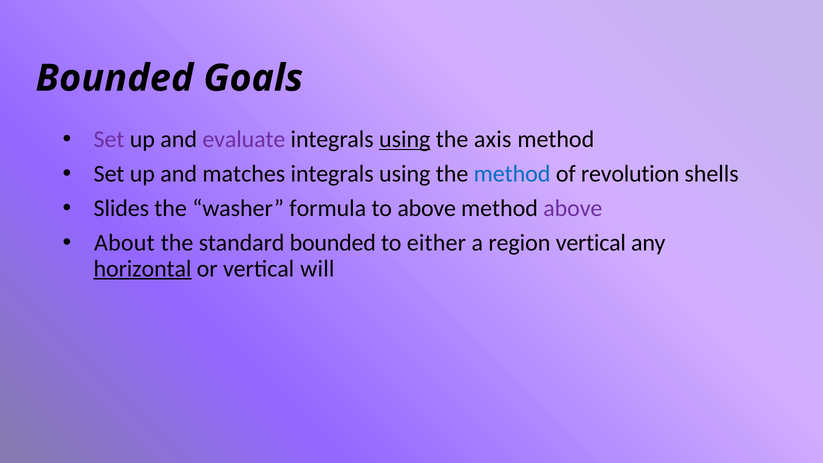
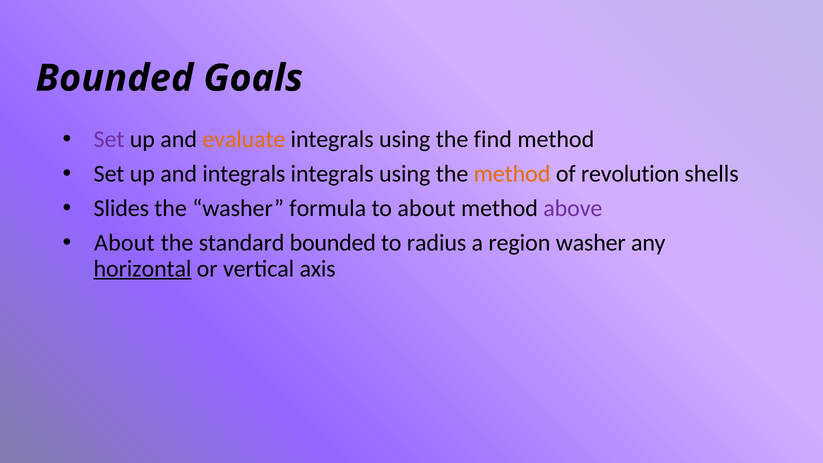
evaluate colour: purple -> orange
using at (405, 139) underline: present -> none
axis: axis -> find
and matches: matches -> integrals
method at (512, 174) colour: blue -> orange
to above: above -> about
either: either -> radius
region vertical: vertical -> washer
will: will -> axis
